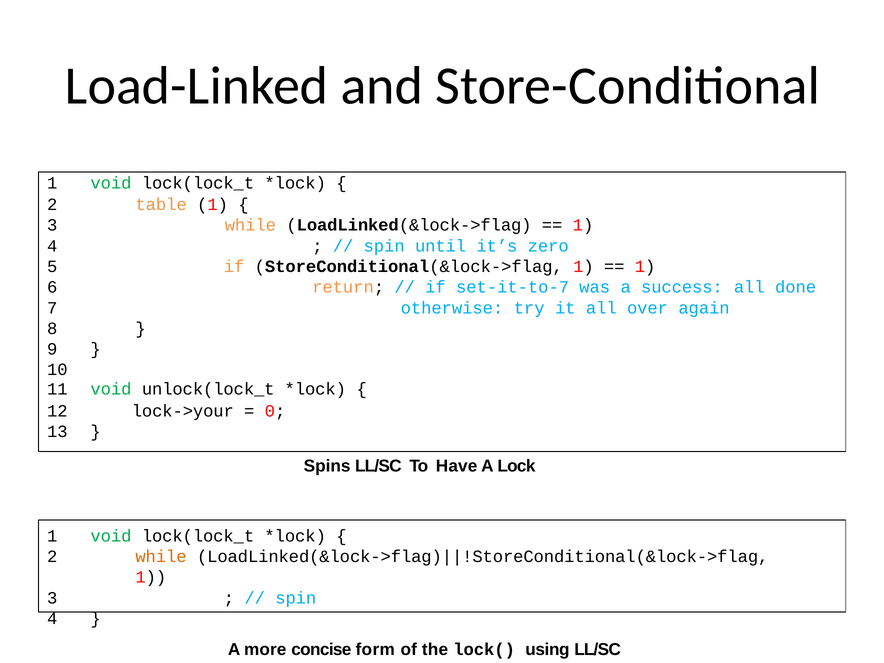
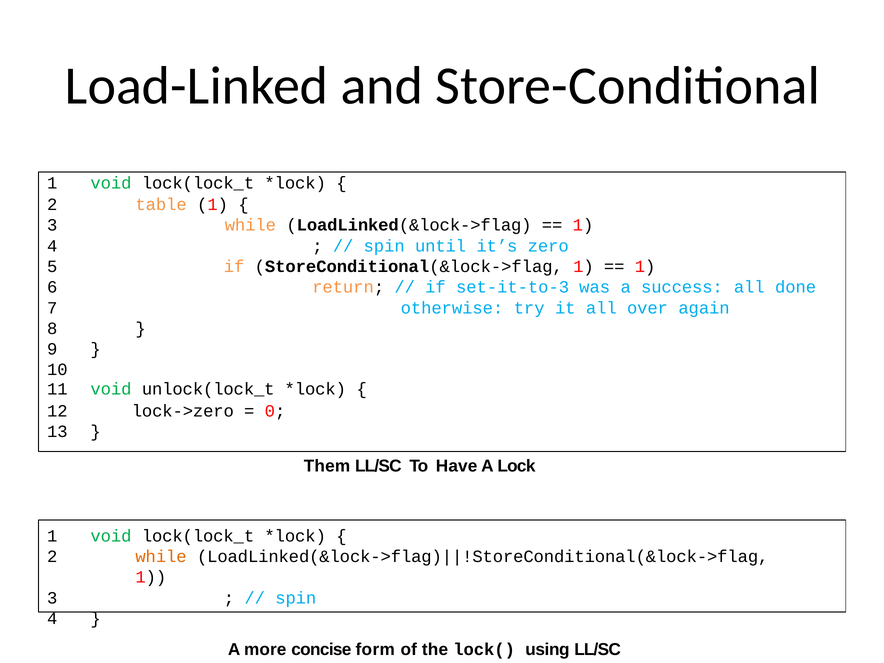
set-it-to-7: set-it-to-7 -> set-it-to-3
lock->your: lock->your -> lock->zero
Spins: Spins -> Them
